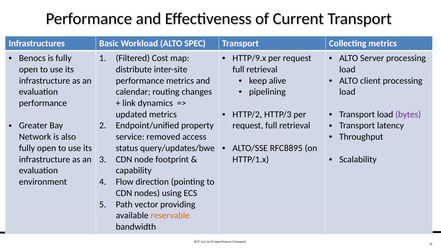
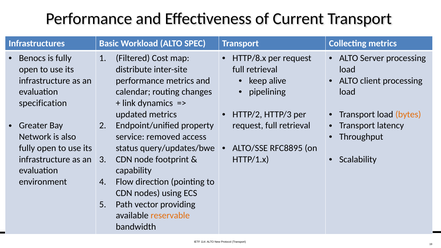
HTTP/9.x: HTTP/9.x -> HTTP/8.x
performance at (43, 103): performance -> specification
bytes colour: purple -> orange
